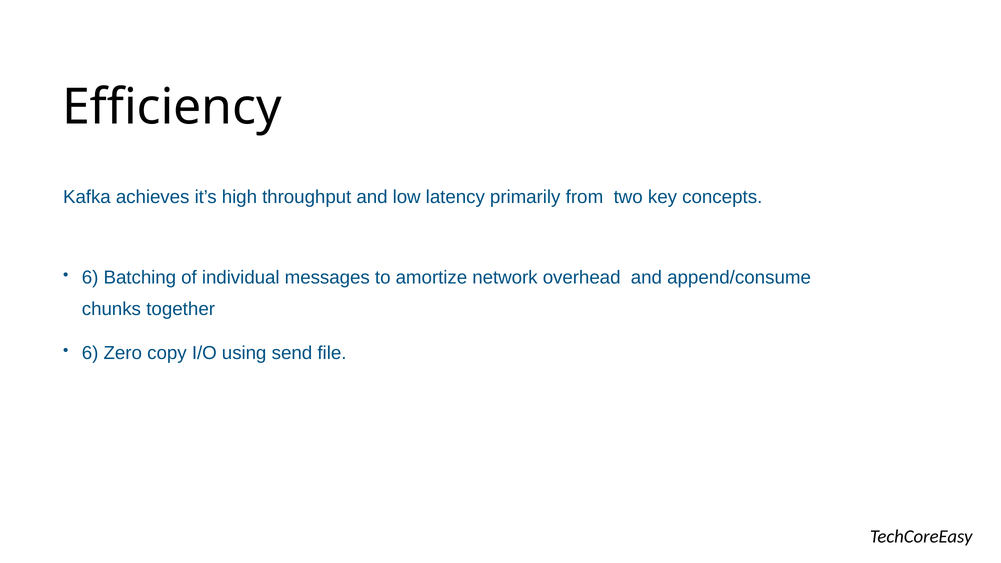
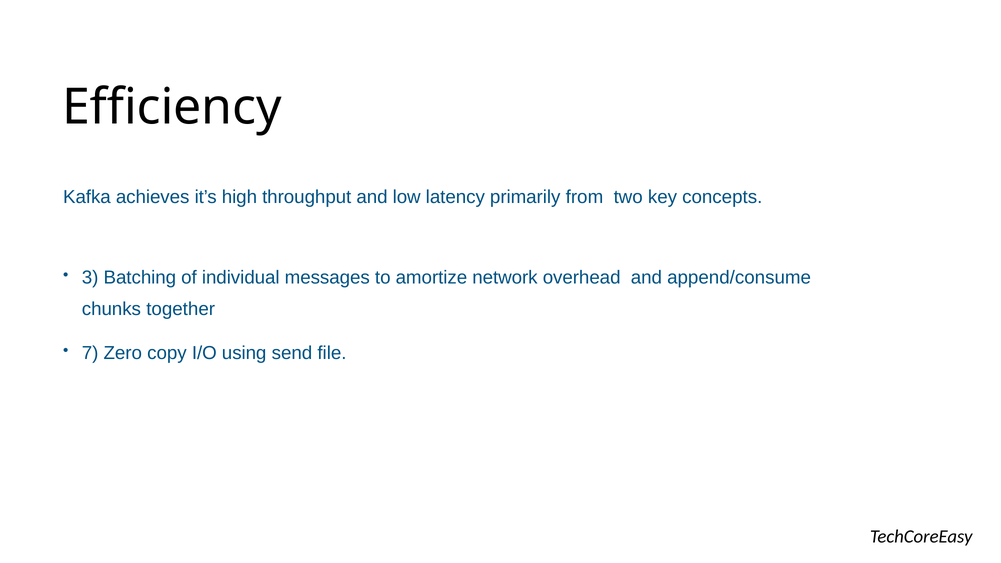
6 at (90, 278): 6 -> 3
6 at (90, 353): 6 -> 7
